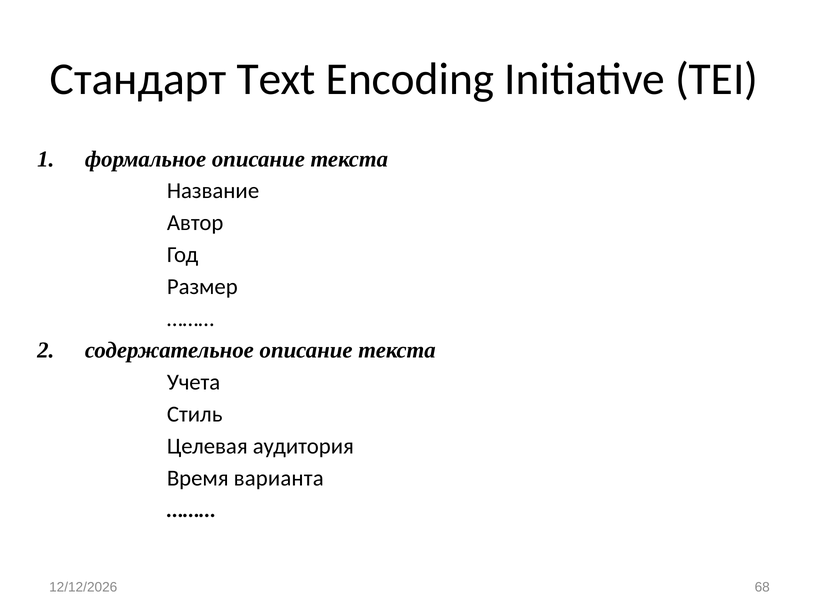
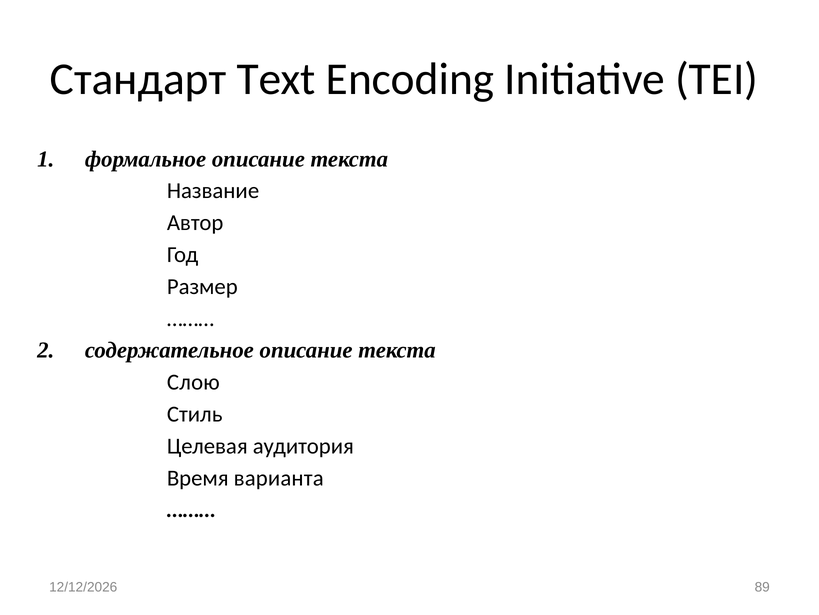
Учета: Учета -> Слою
68: 68 -> 89
